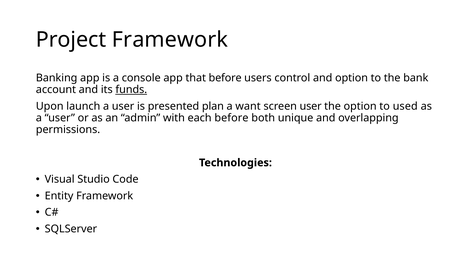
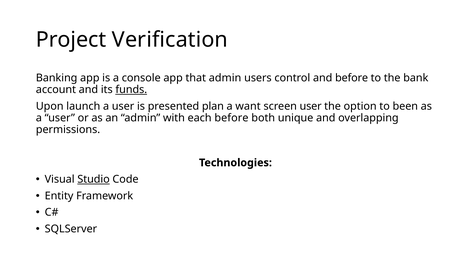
Project Framework: Framework -> Verification
that before: before -> admin
and option: option -> before
used: used -> been
Studio underline: none -> present
